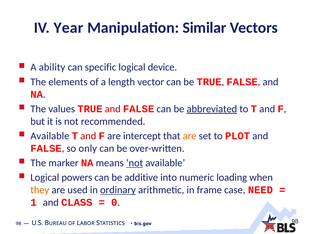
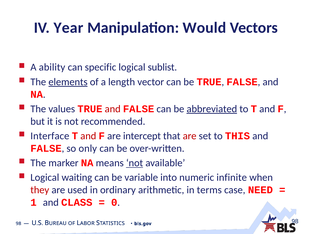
Similar: Similar -> Would
device: device -> sublist
elements underline: none -> present
Available at (50, 136): Available -> Interface
are at (190, 136) colour: orange -> red
PLOT: PLOT -> THIS
powers: powers -> waiting
additive: additive -> variable
loading: loading -> infinite
they colour: orange -> red
ordinary underline: present -> none
frame: frame -> terms
